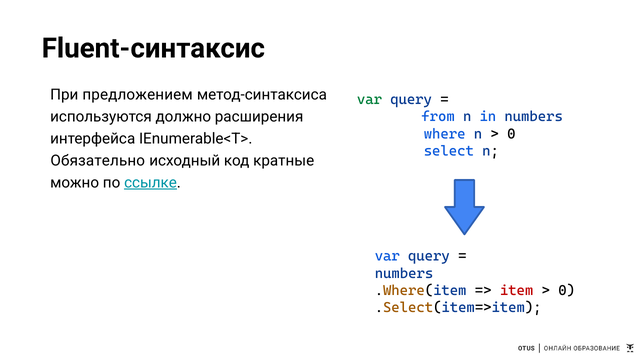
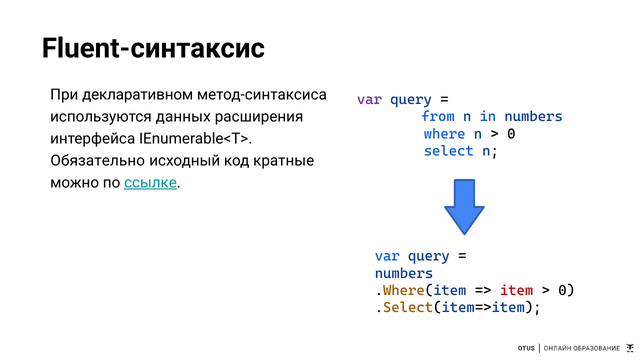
предложением: предложением -> декларативном
var at (370, 100) colour: green -> purple
должно: должно -> данных
